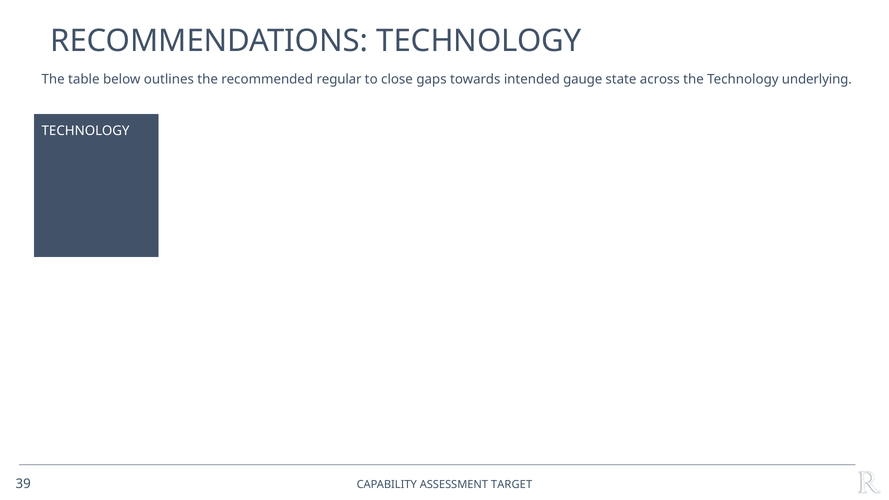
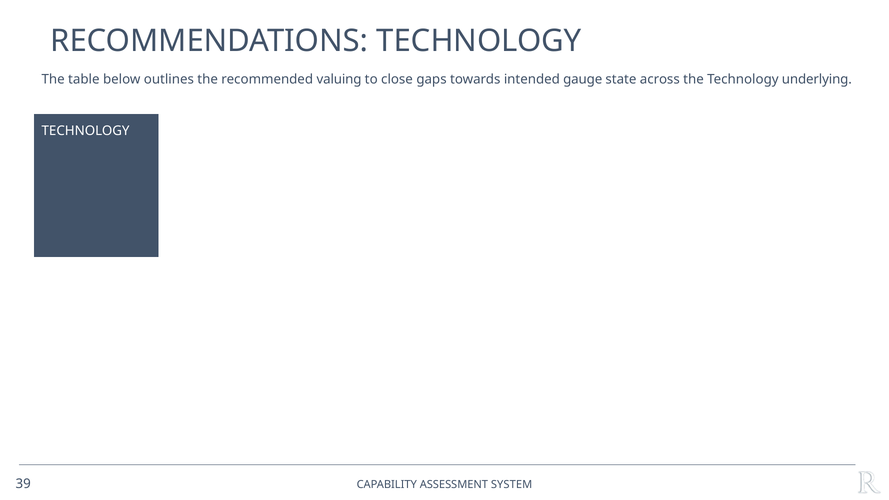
regular: regular -> valuing
TARGET: TARGET -> SYSTEM
